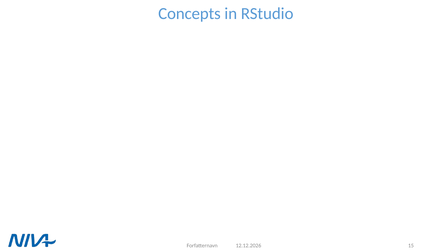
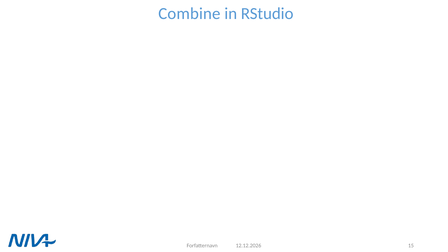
Concepts: Concepts -> Combine
